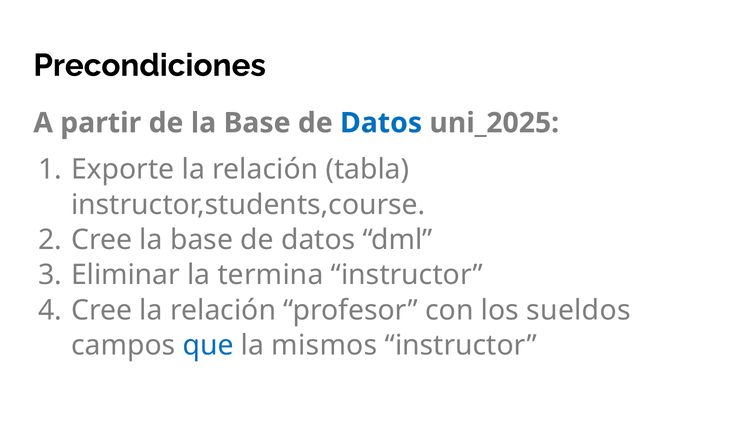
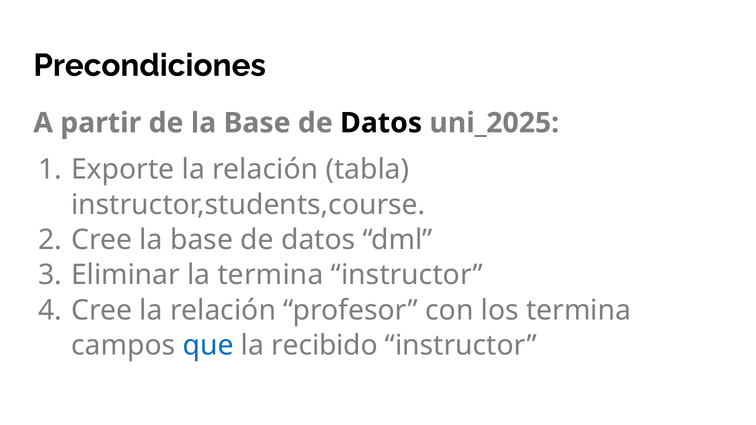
Datos at (381, 123) colour: blue -> black
los sueldos: sueldos -> termina
mismos: mismos -> recibido
